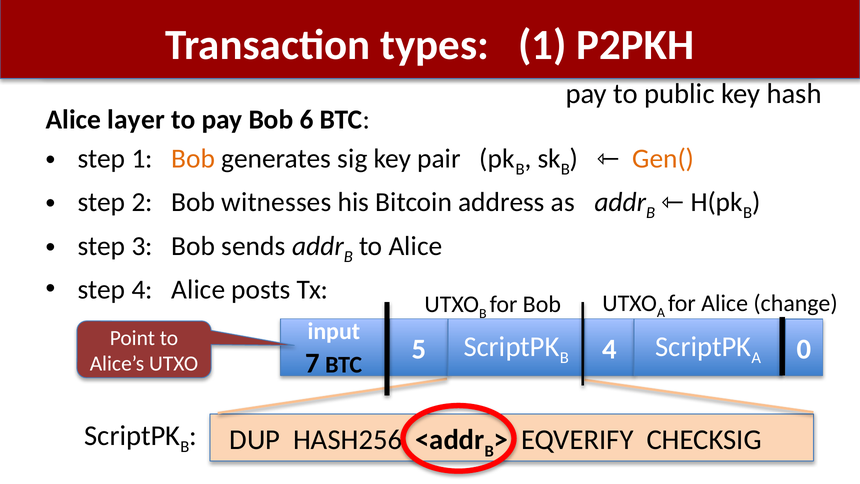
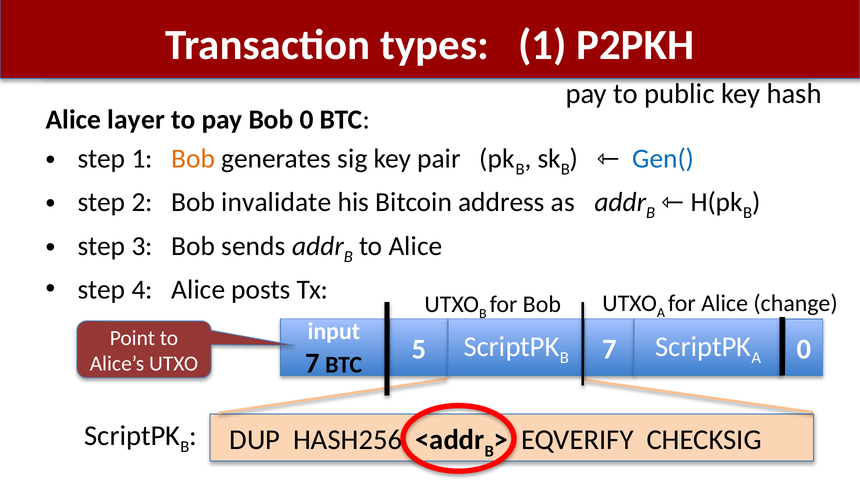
pay Bob 6: 6 -> 0
Gen( colour: orange -> blue
witnesses: witnesses -> invalidate
4 at (609, 349): 4 -> 7
